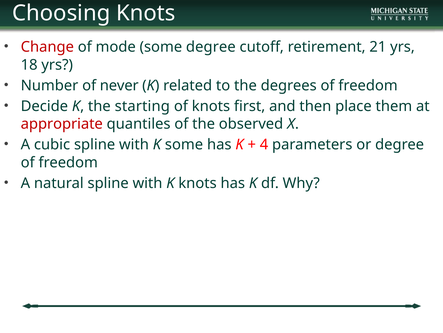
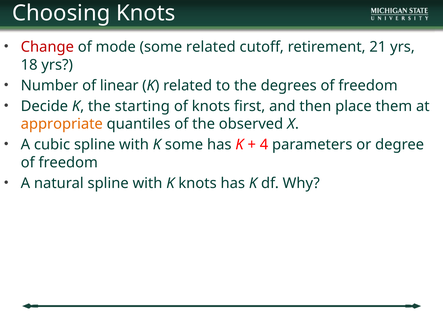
some degree: degree -> related
never: never -> linear
appropriate colour: red -> orange
